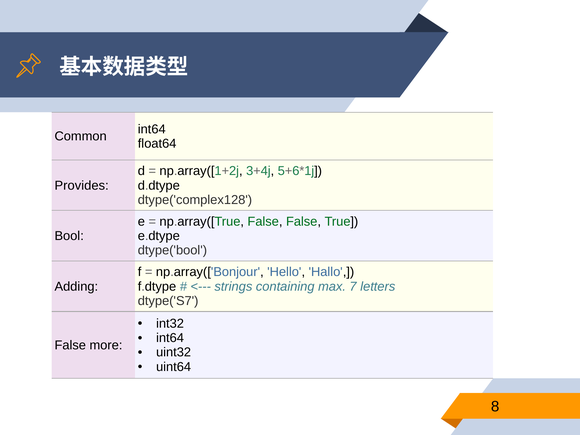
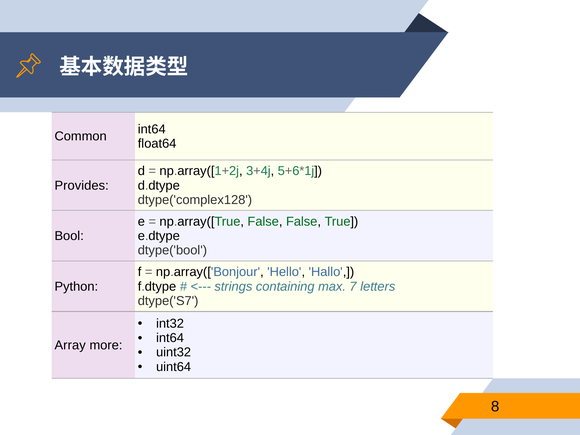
Adding: Adding -> Python
False at (70, 345): False -> Array
